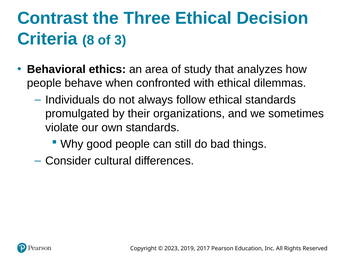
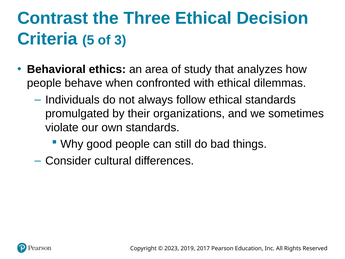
8: 8 -> 5
